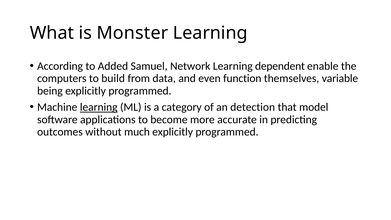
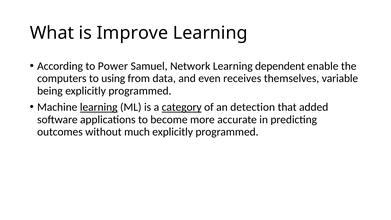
Monster: Monster -> Improve
Added: Added -> Power
build: build -> using
function: function -> receives
category underline: none -> present
model: model -> added
